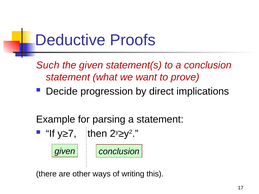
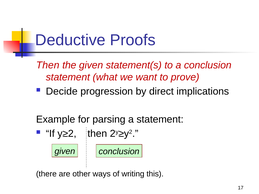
Such at (48, 65): Such -> Then
y≥7: y≥7 -> y≥2
